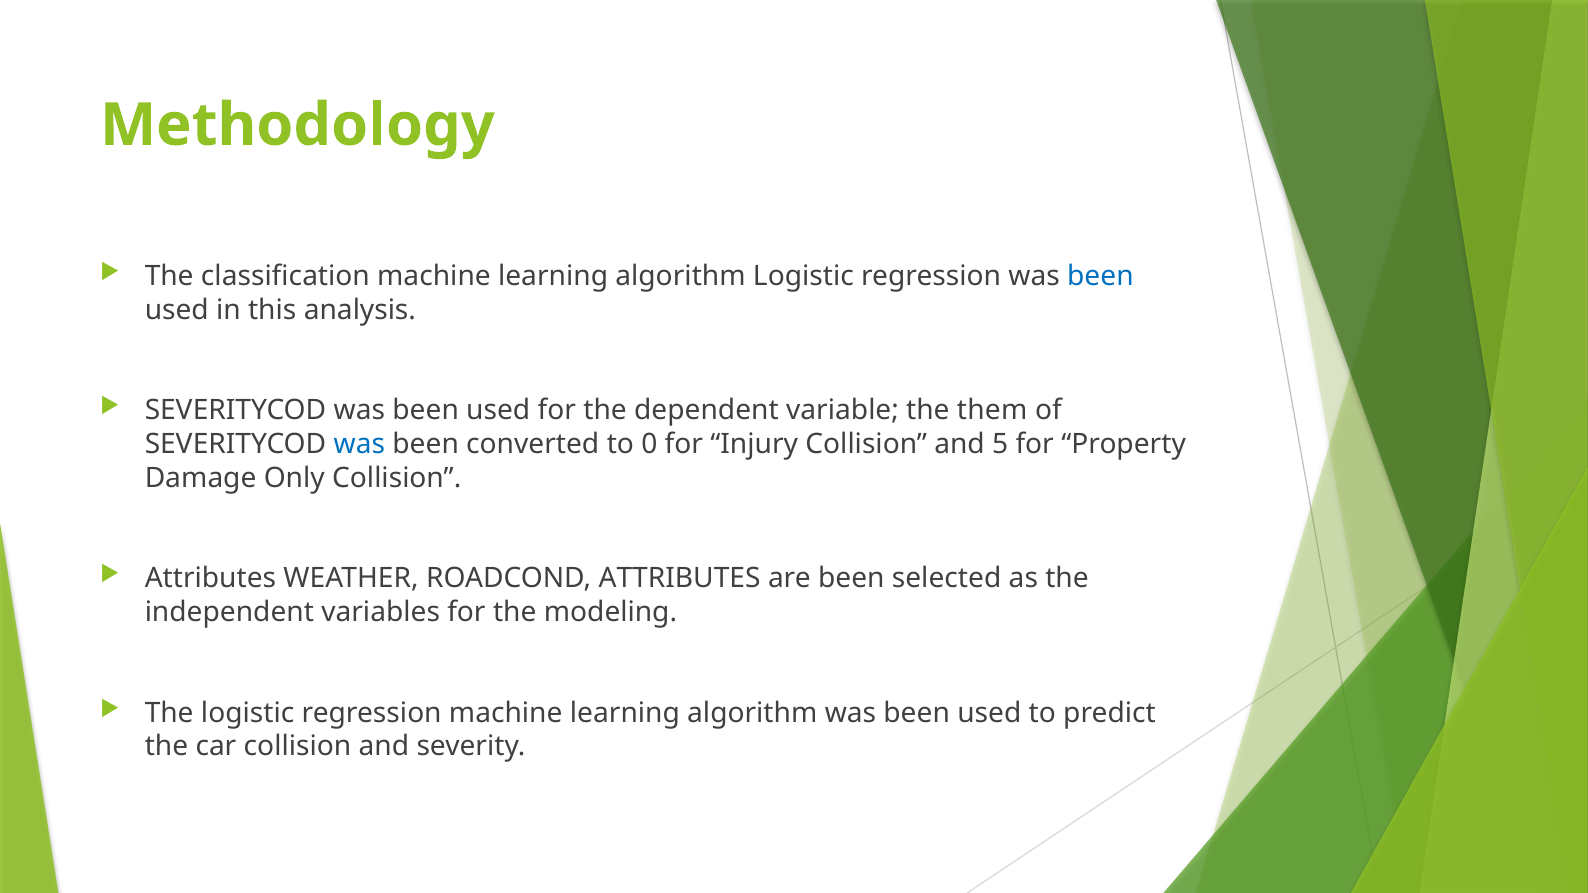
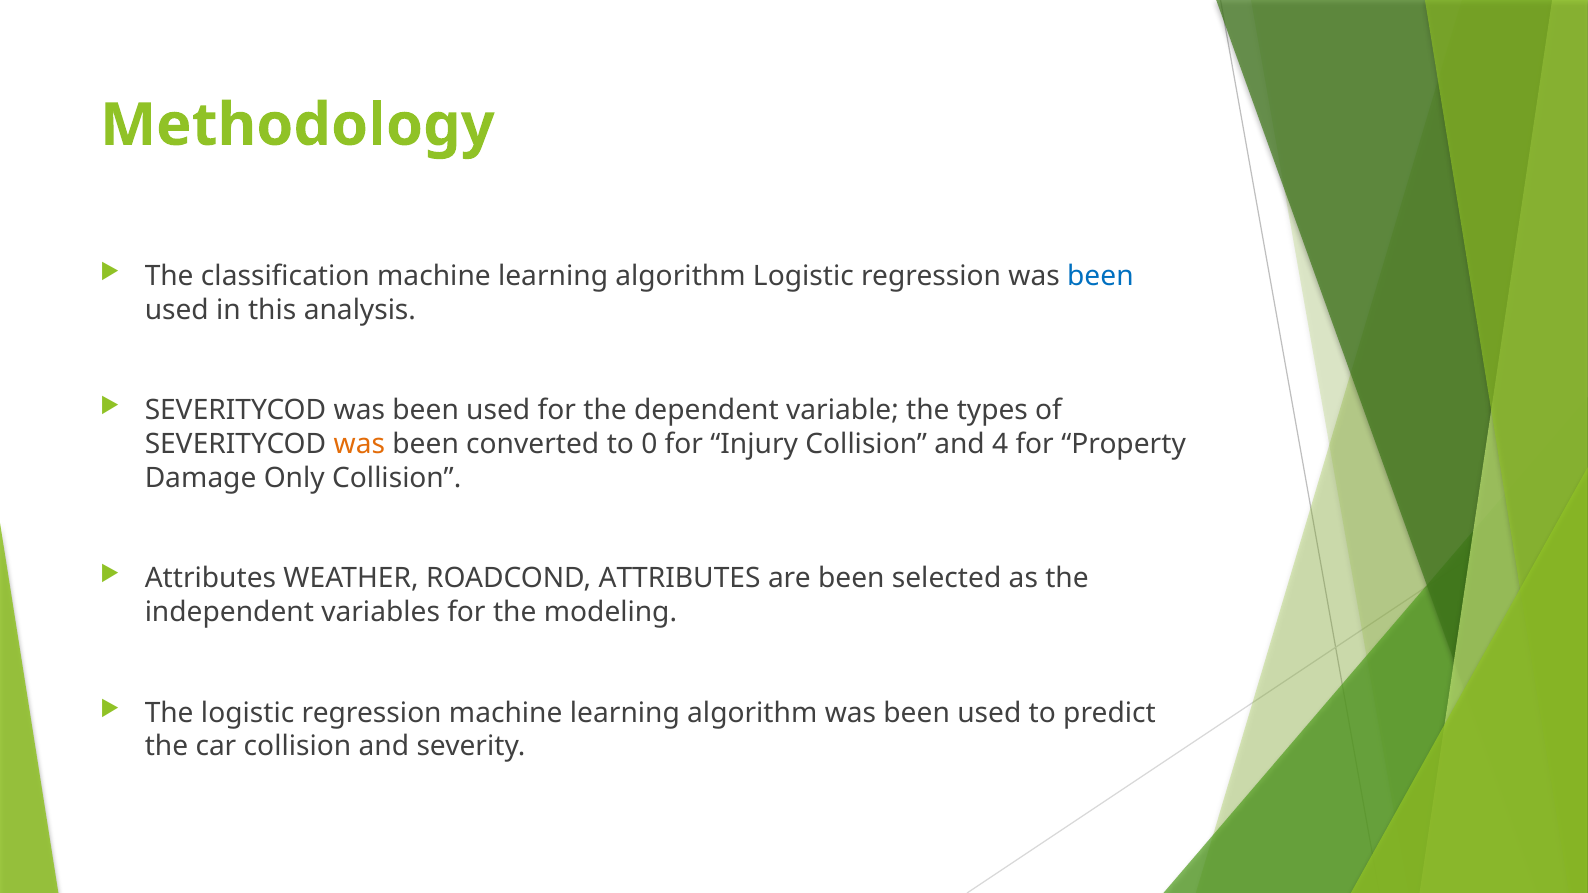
them: them -> types
was at (359, 444) colour: blue -> orange
5: 5 -> 4
